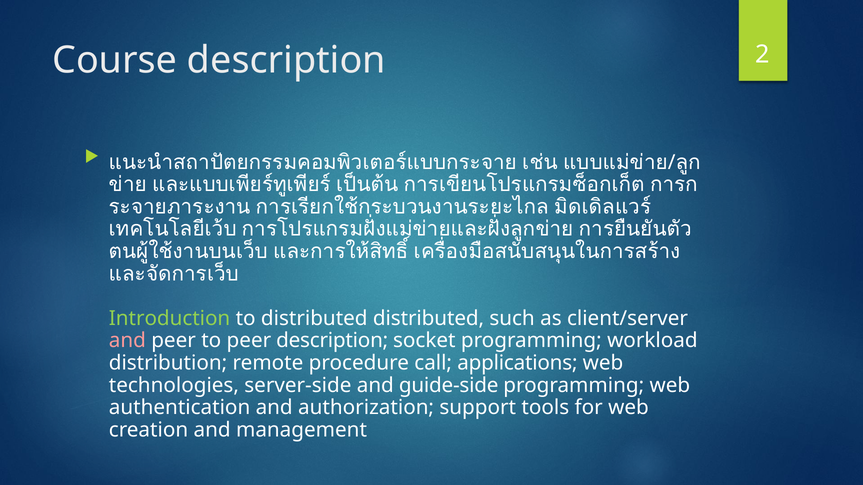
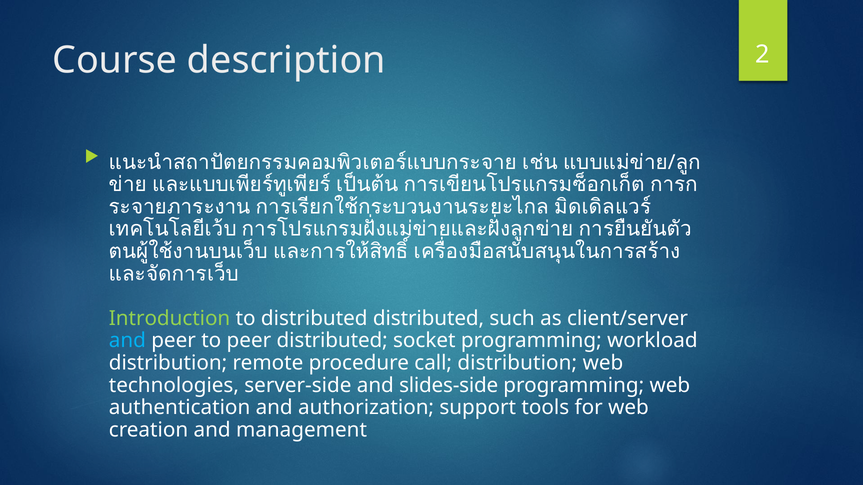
and at (127, 341) colour: pink -> light blue
peer description: description -> distributed
call applications: applications -> distribution
guide-side: guide-side -> slides-side
